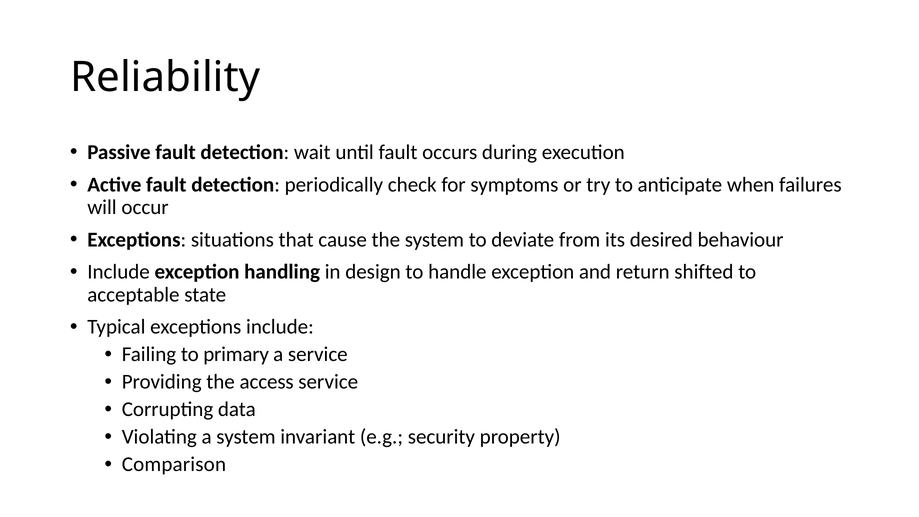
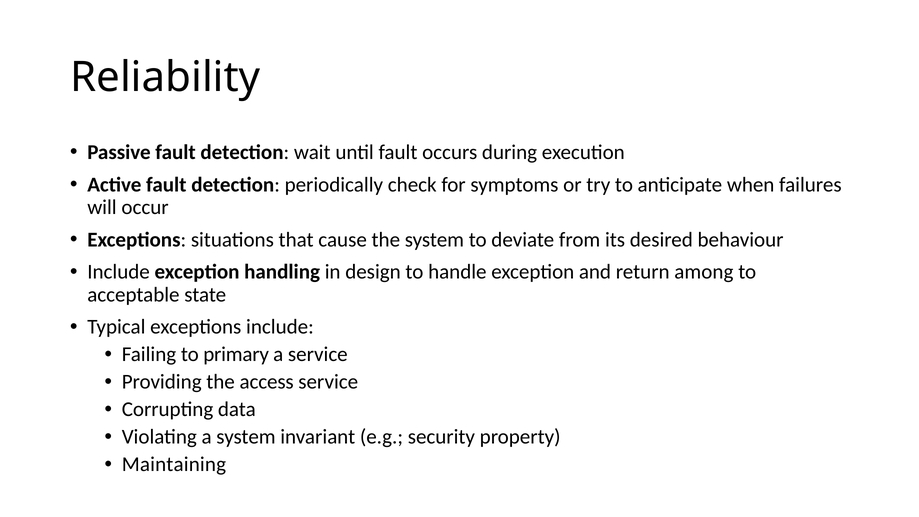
shifted: shifted -> among
Comparison: Comparison -> Maintaining
